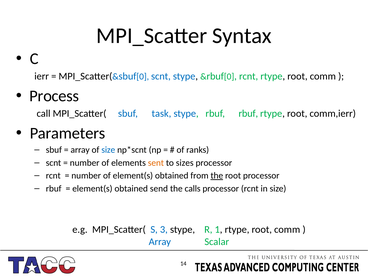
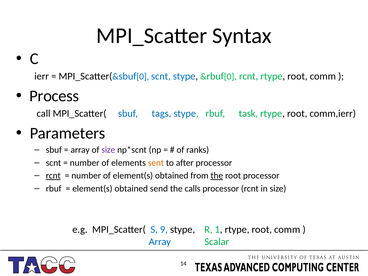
task: task -> tags
rbuf rbuf: rbuf -> task
size at (108, 150) colour: blue -> purple
sizes: sizes -> after
rcnt at (53, 176) underline: none -> present
3: 3 -> 9
